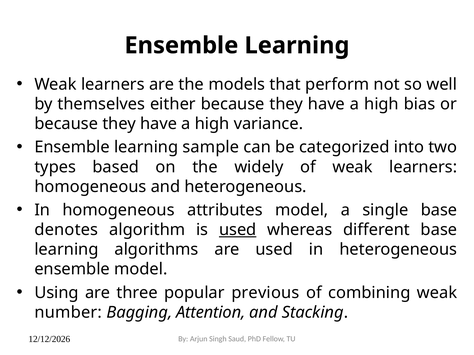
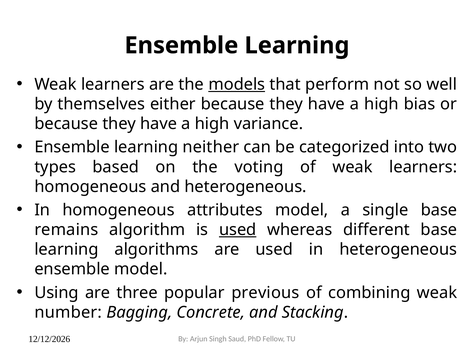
models underline: none -> present
sample: sample -> neither
widely: widely -> voting
denotes: denotes -> remains
Attention: Attention -> Concrete
